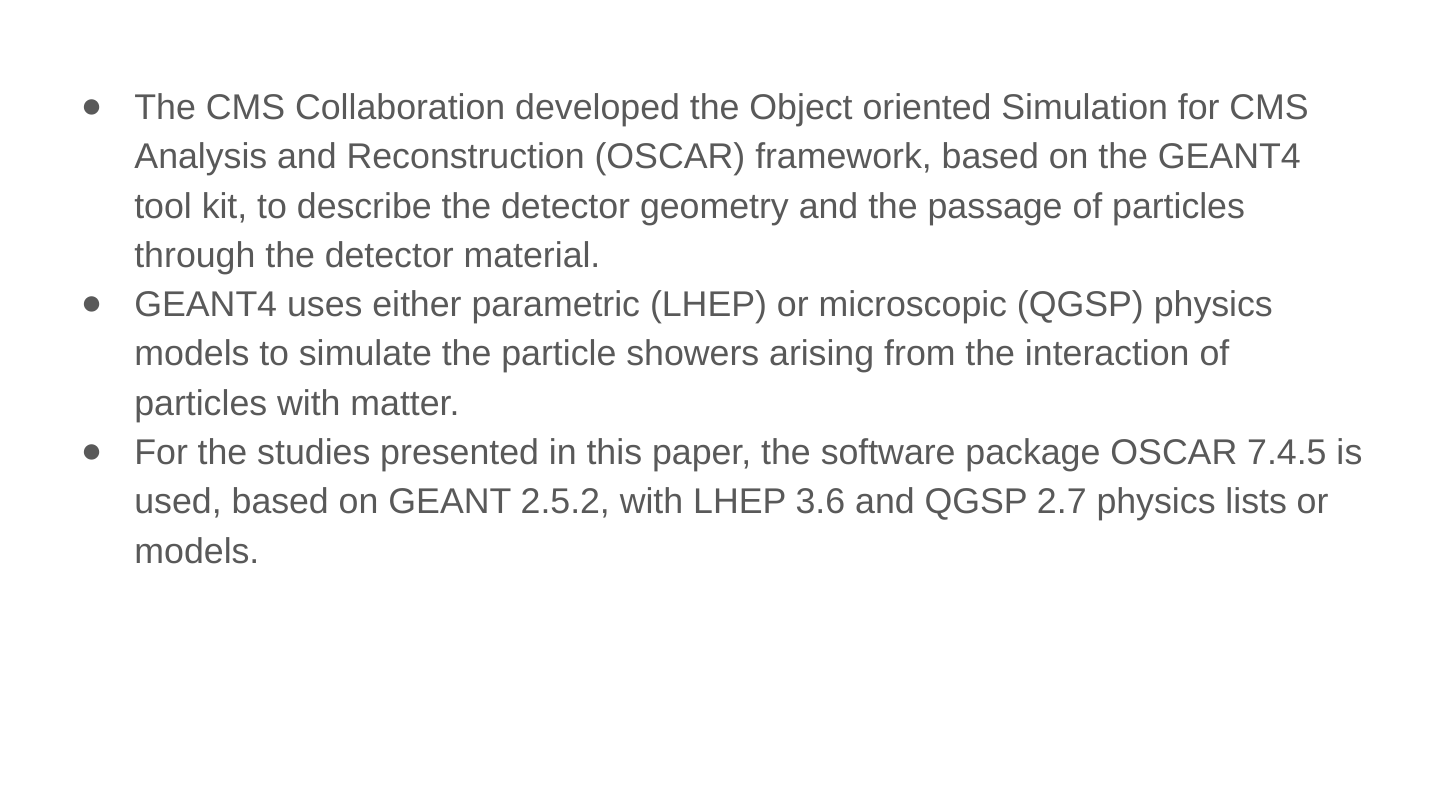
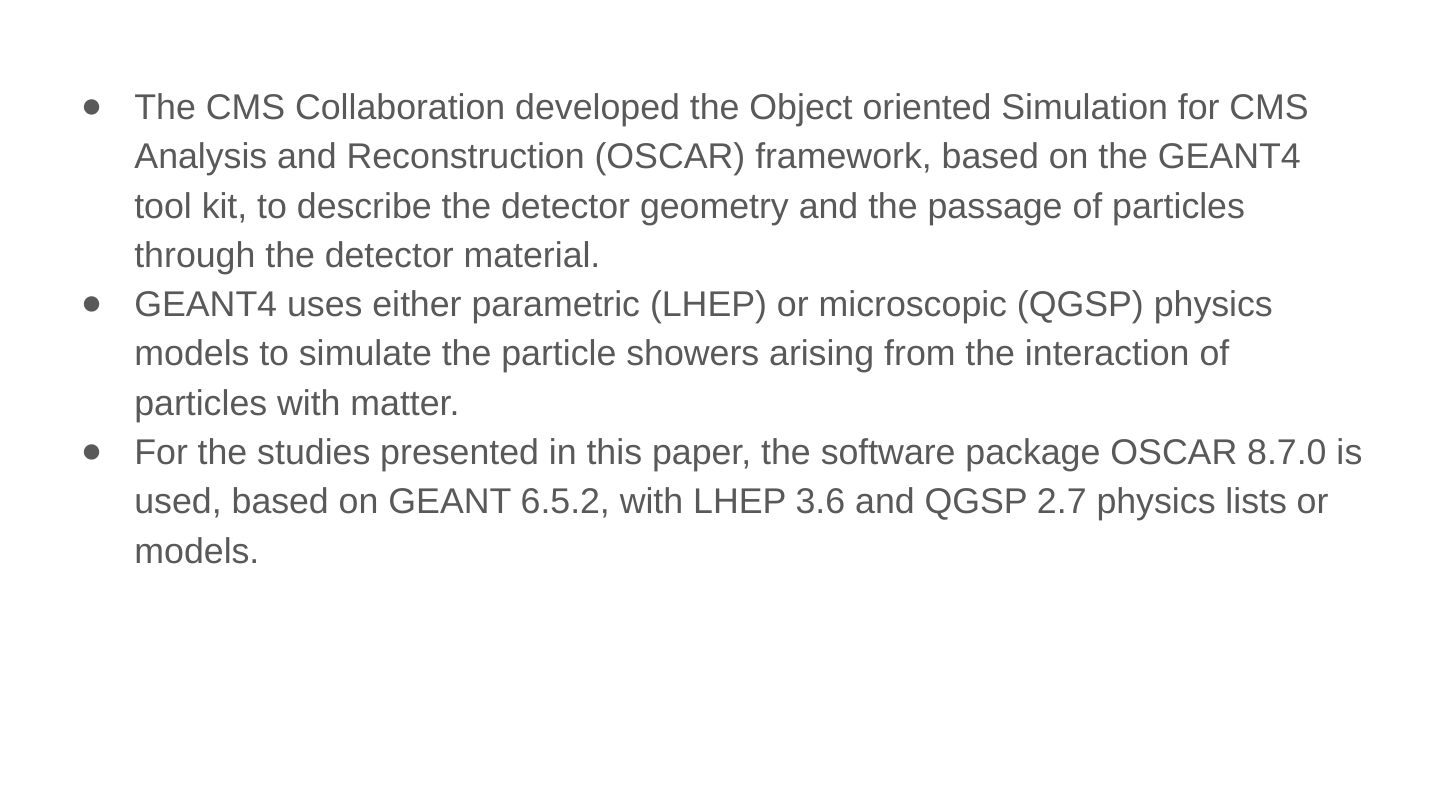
7.4.5: 7.4.5 -> 8.7.0
2.5.2: 2.5.2 -> 6.5.2
